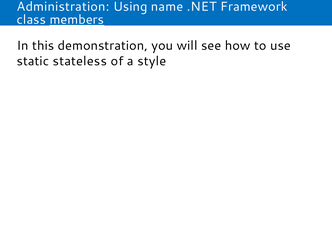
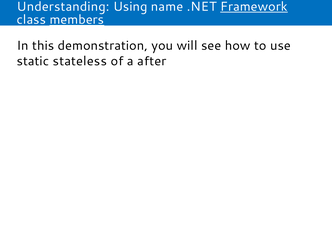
Administration: Administration -> Understanding
Framework underline: none -> present
style: style -> after
